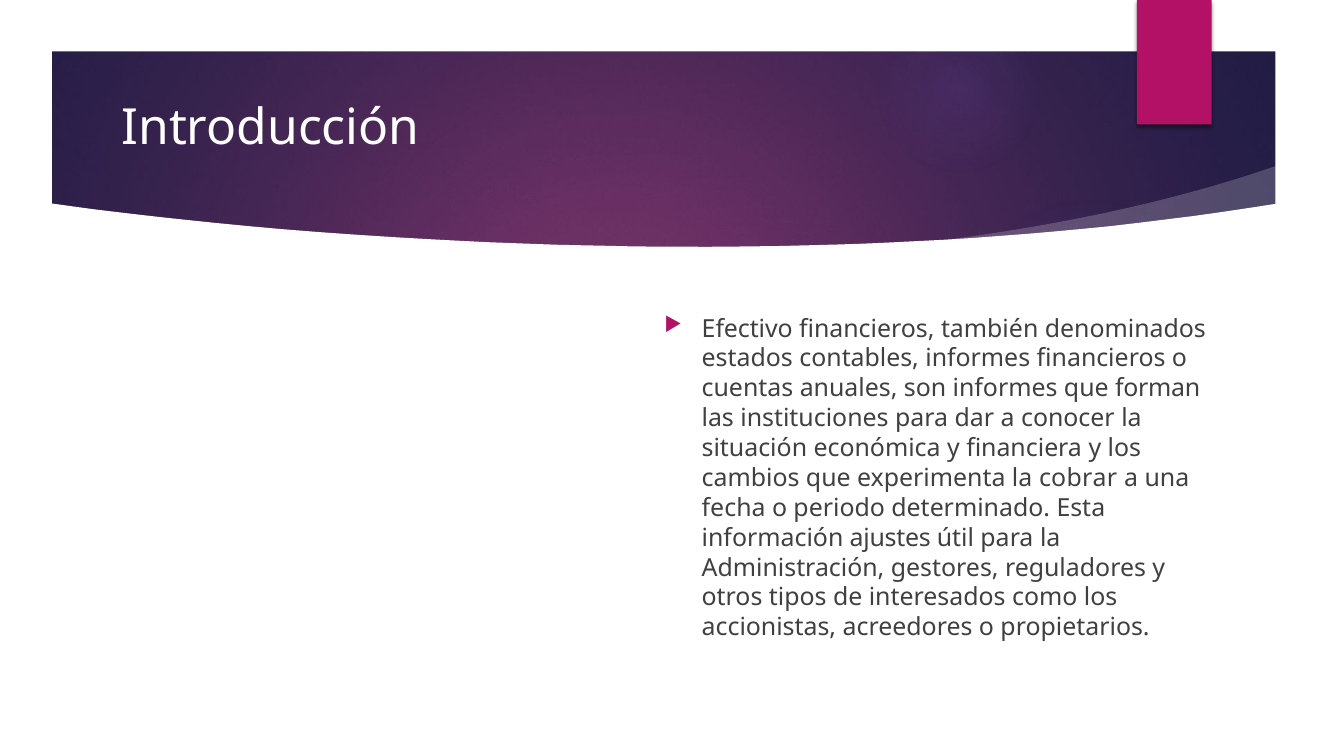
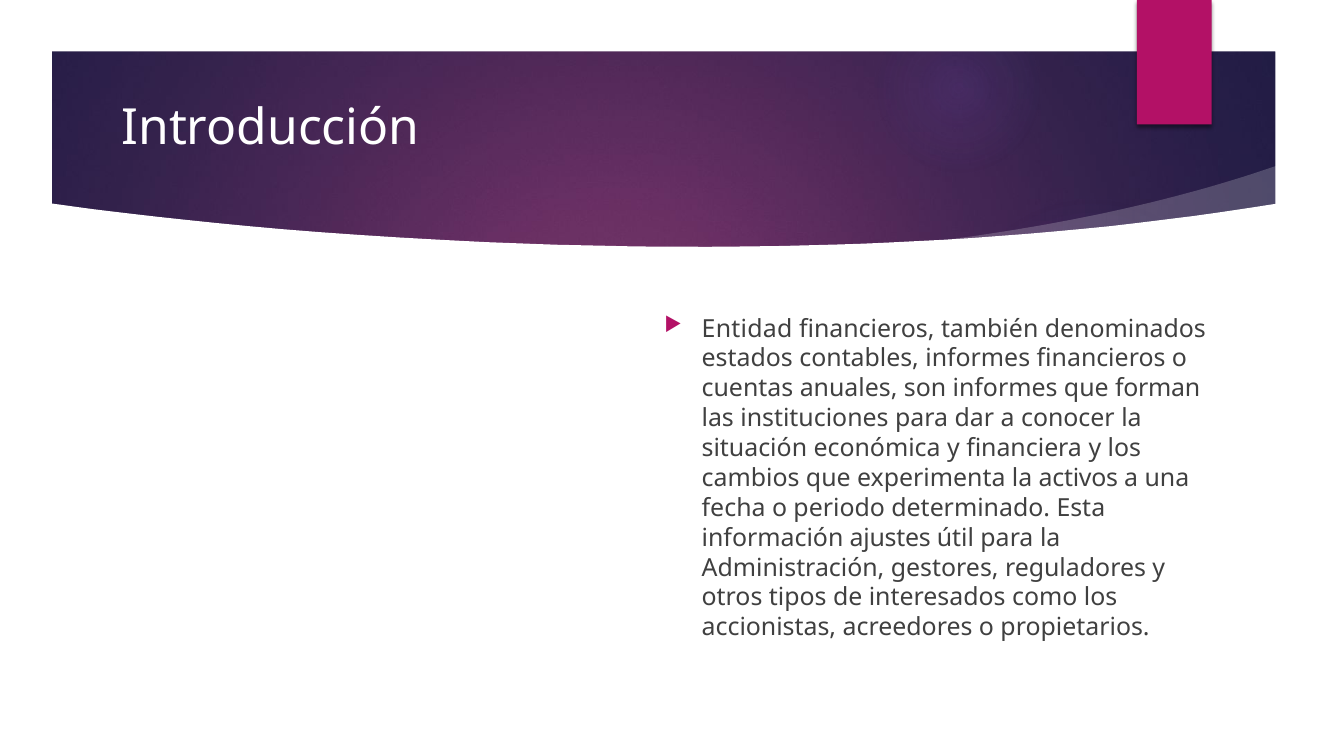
Efectivo: Efectivo -> Entidad
cobrar: cobrar -> activos
